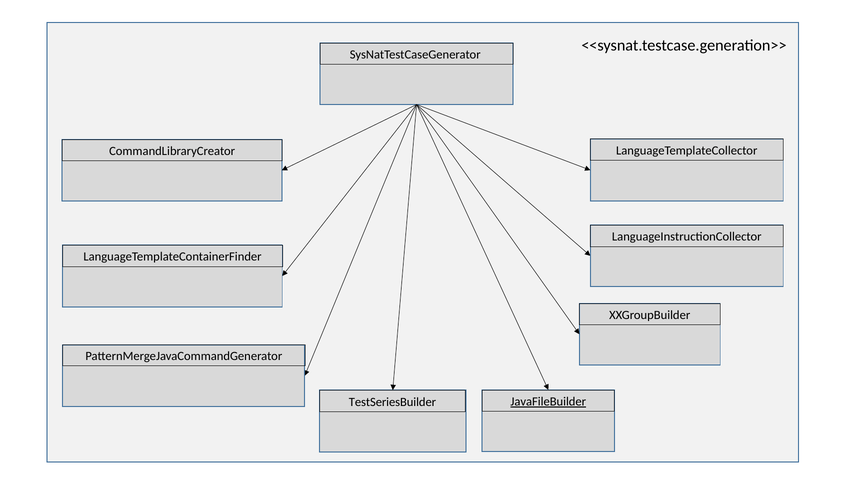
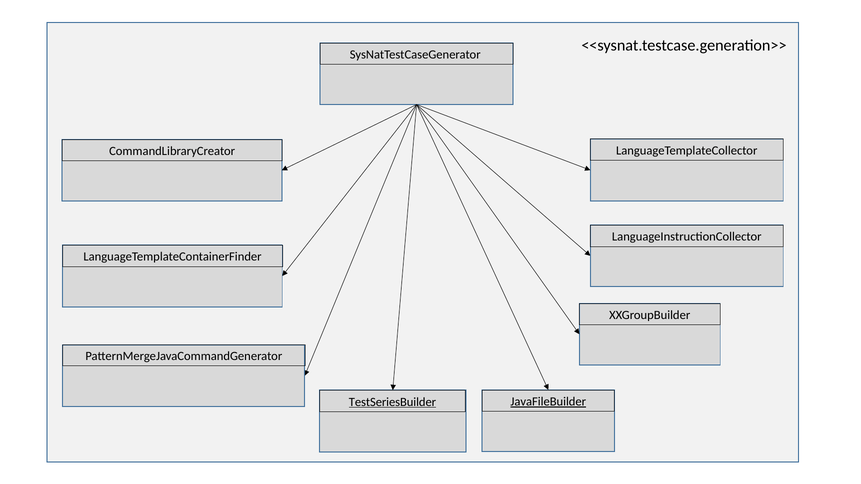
TestSeriesBuilder underline: none -> present
